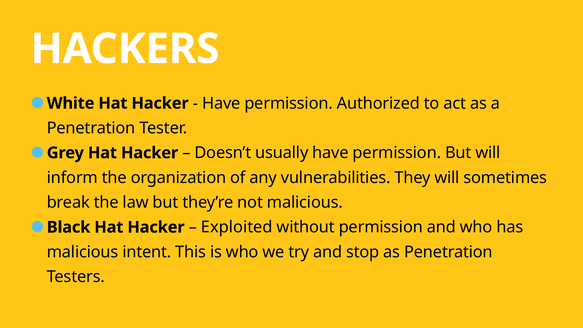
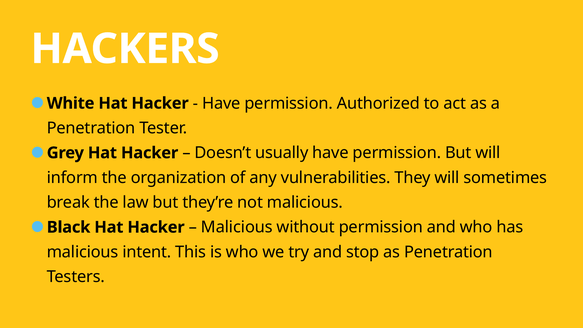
Exploited at (237, 227): Exploited -> Malicious
